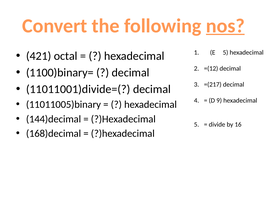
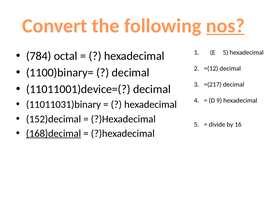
421: 421 -> 784
11011001)divide=(: 11011001)divide=( -> 11011001)device=(
11011005)binary: 11011005)binary -> 11011031)binary
144)decimal: 144)decimal -> 152)decimal
168)decimal underline: none -> present
